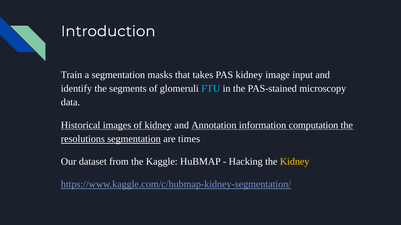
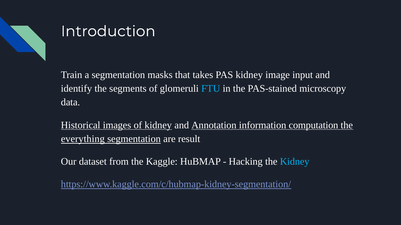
resolutions: resolutions -> everything
times: times -> result
Kidney at (295, 162) colour: yellow -> light blue
